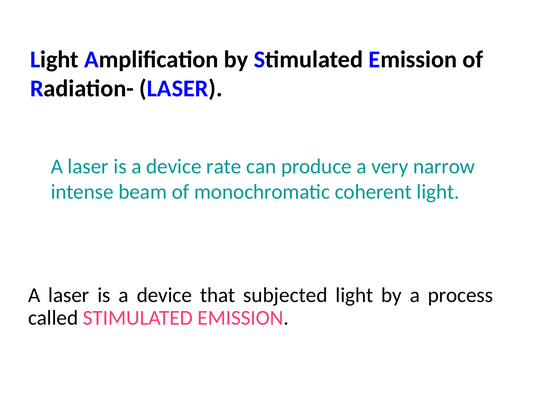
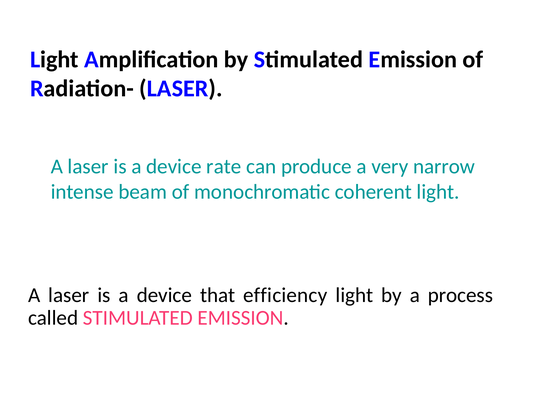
subjected: subjected -> efficiency
